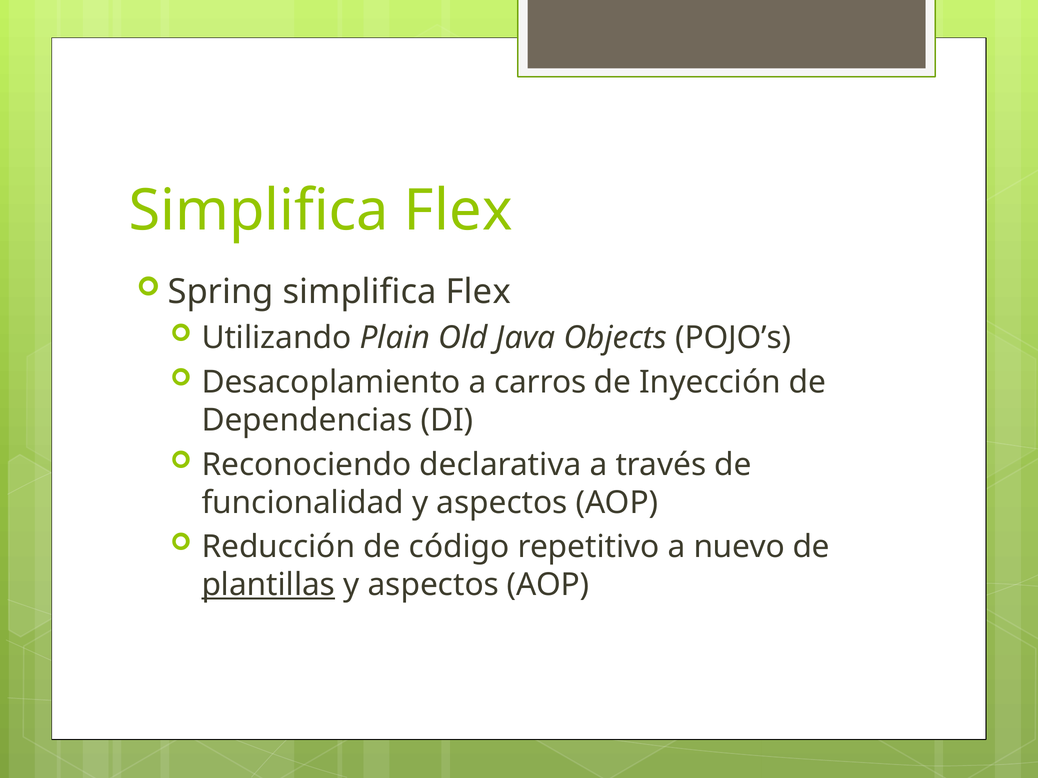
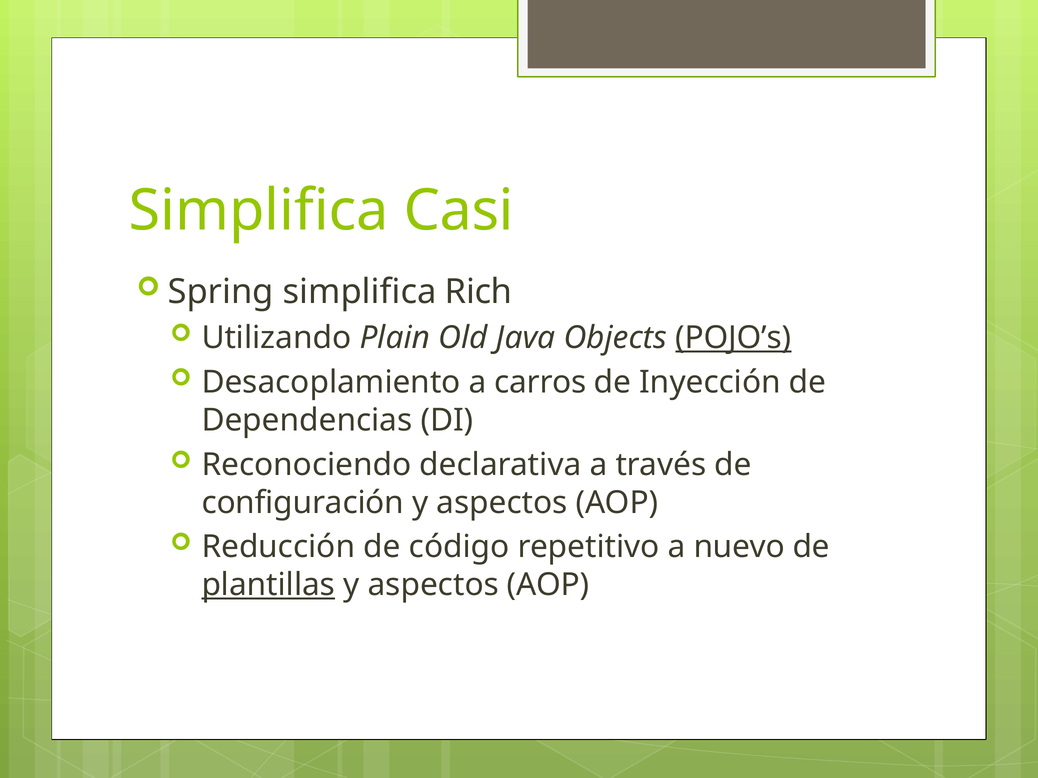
Flex at (458, 211): Flex -> Casi
Spring simplifica Flex: Flex -> Rich
POJO’s underline: none -> present
funcionalidad: funcionalidad -> configuración
